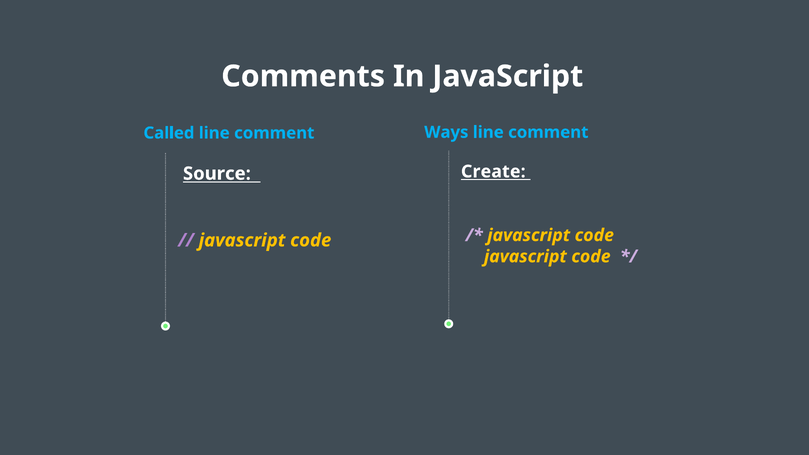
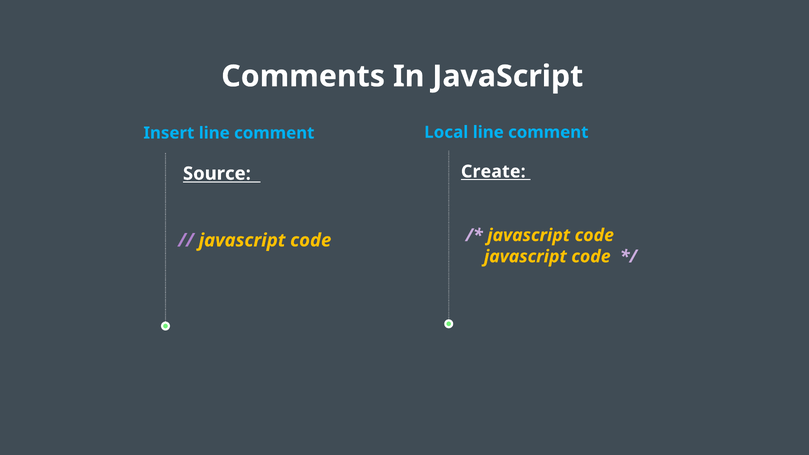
Called: Called -> Insert
Ways: Ways -> Local
